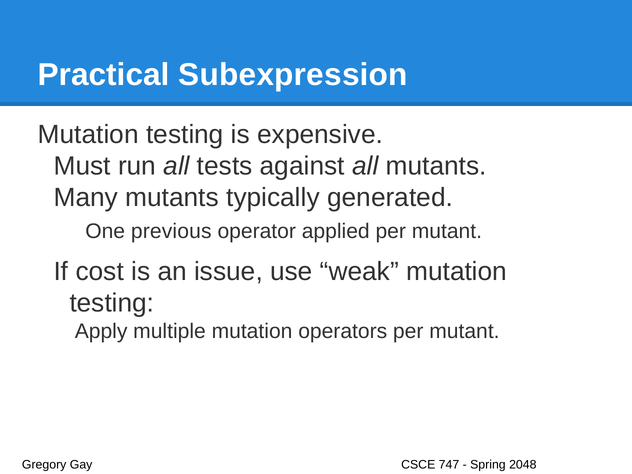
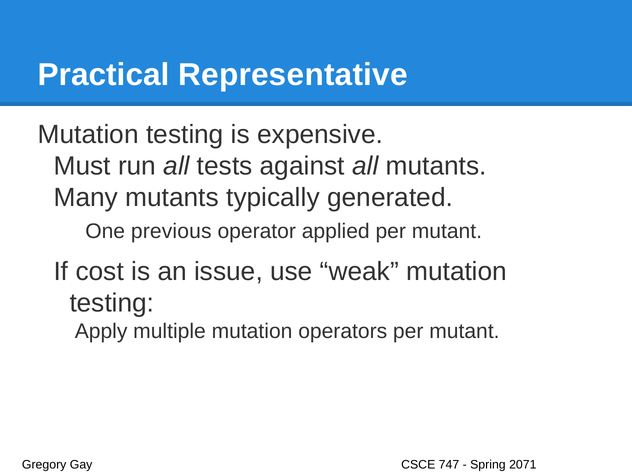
Subexpression: Subexpression -> Representative
2048: 2048 -> 2071
